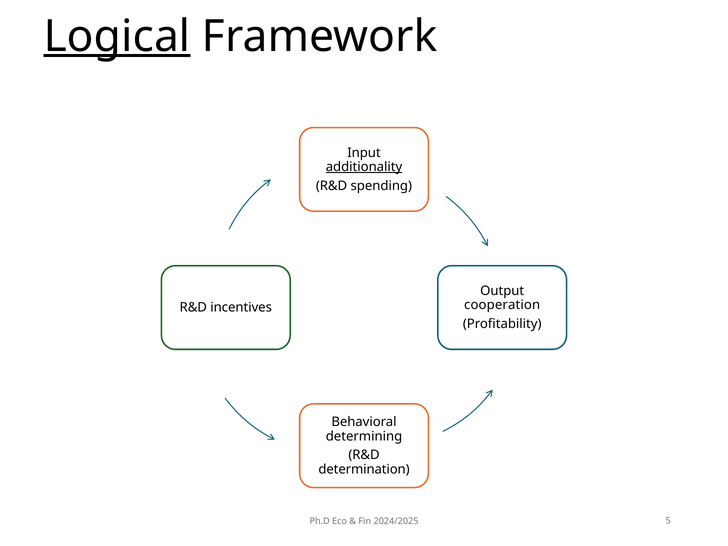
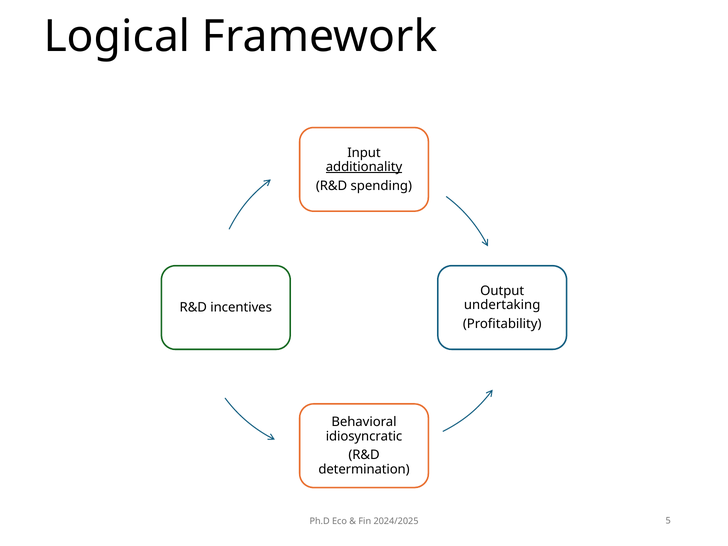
Logical underline: present -> none
cooperation: cooperation -> undertaking
determining: determining -> idiosyncratic
